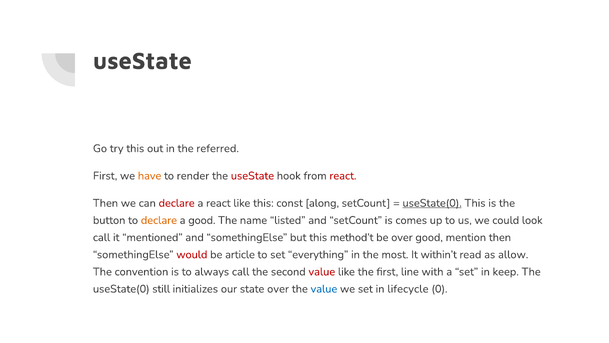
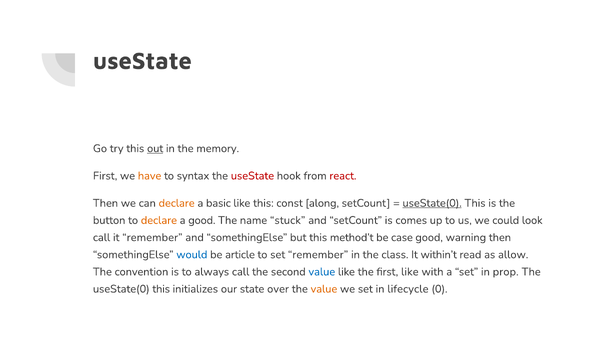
out underline: none -> present
referred: referred -> memory
render: render -> syntax
declare at (177, 203) colour: red -> orange
a react: react -> basic
listed: listed -> stuck
it mentioned: mentioned -> remember
be over: over -> case
mention: mention -> warning
would colour: red -> blue
set everything: everything -> remember
most: most -> class
value at (322, 271) colour: red -> blue
first line: line -> like
keep: keep -> prop
still at (161, 289): still -> this
value at (324, 289) colour: blue -> orange
